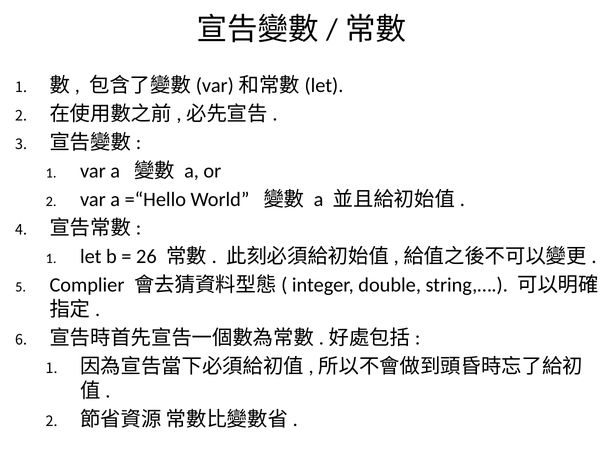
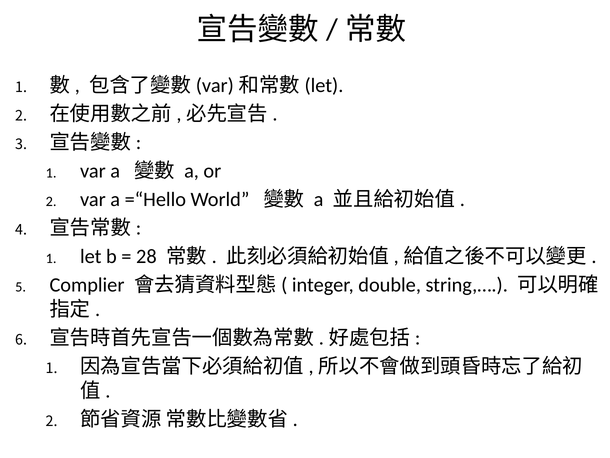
26: 26 -> 28
